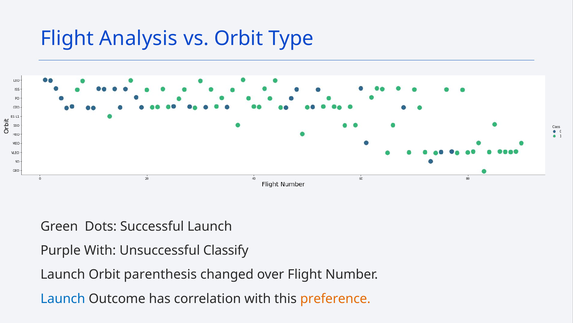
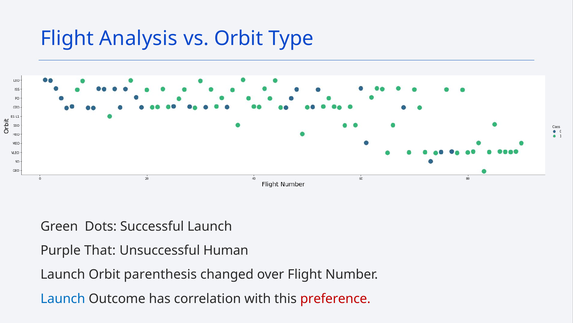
Purple With: With -> That
Classify: Classify -> Human
preference colour: orange -> red
